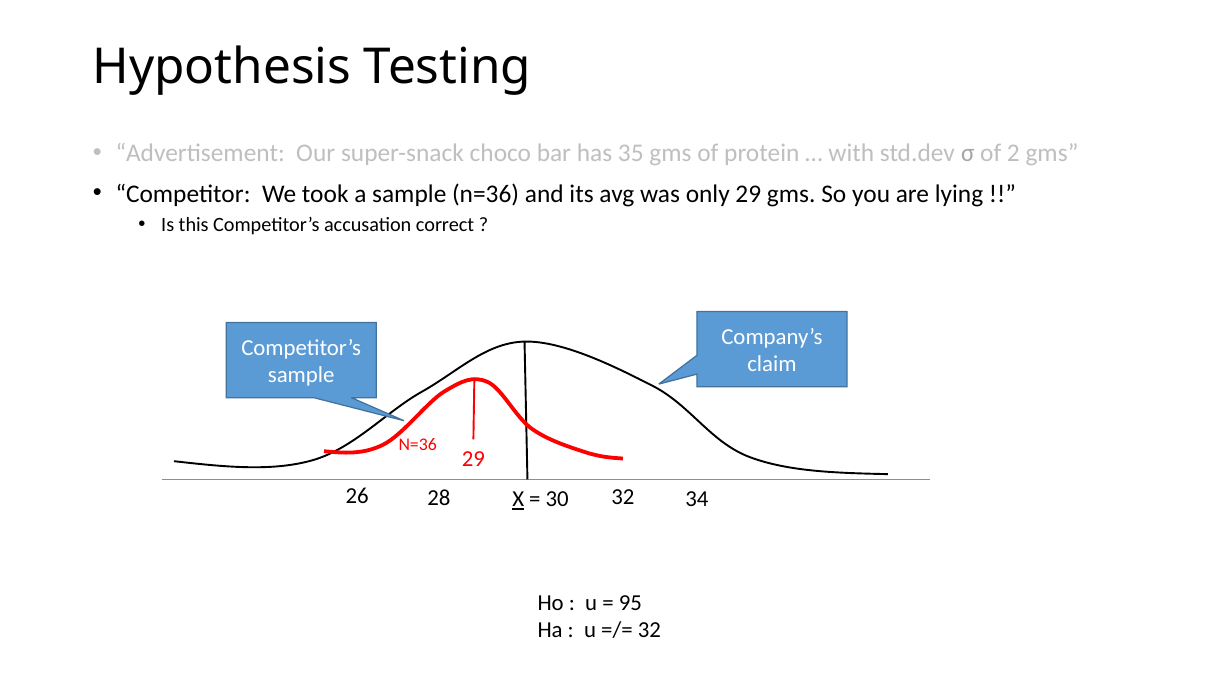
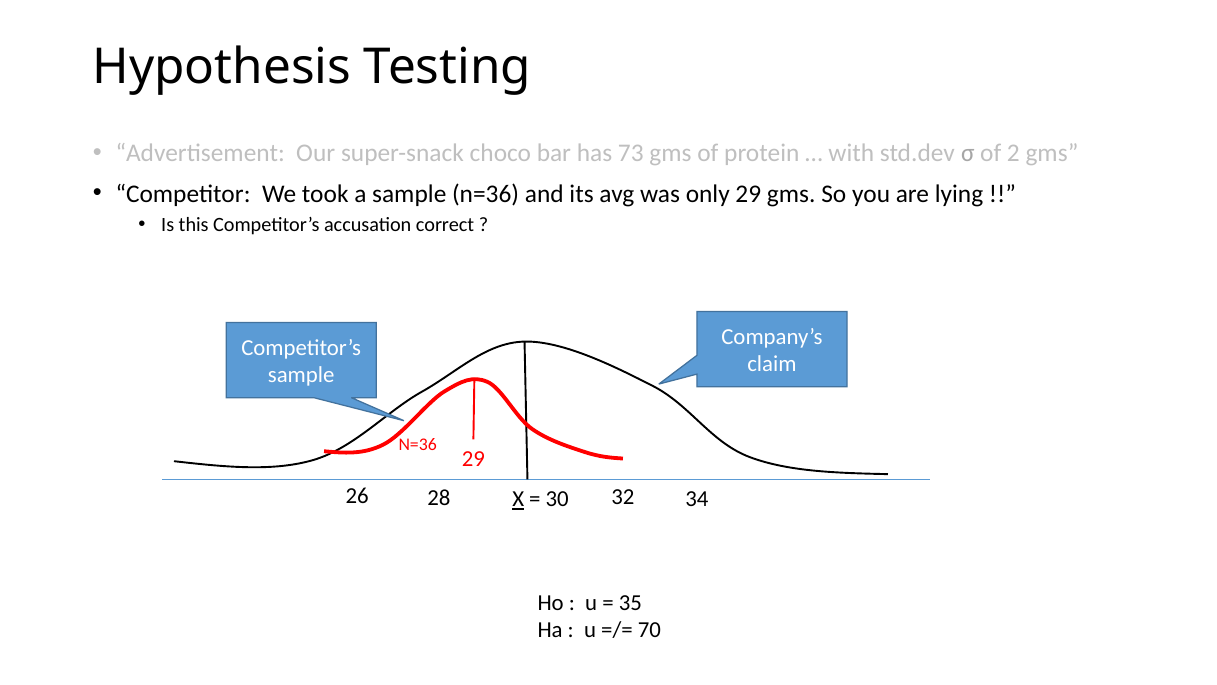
35: 35 -> 73
95: 95 -> 35
32 at (649, 629): 32 -> 70
